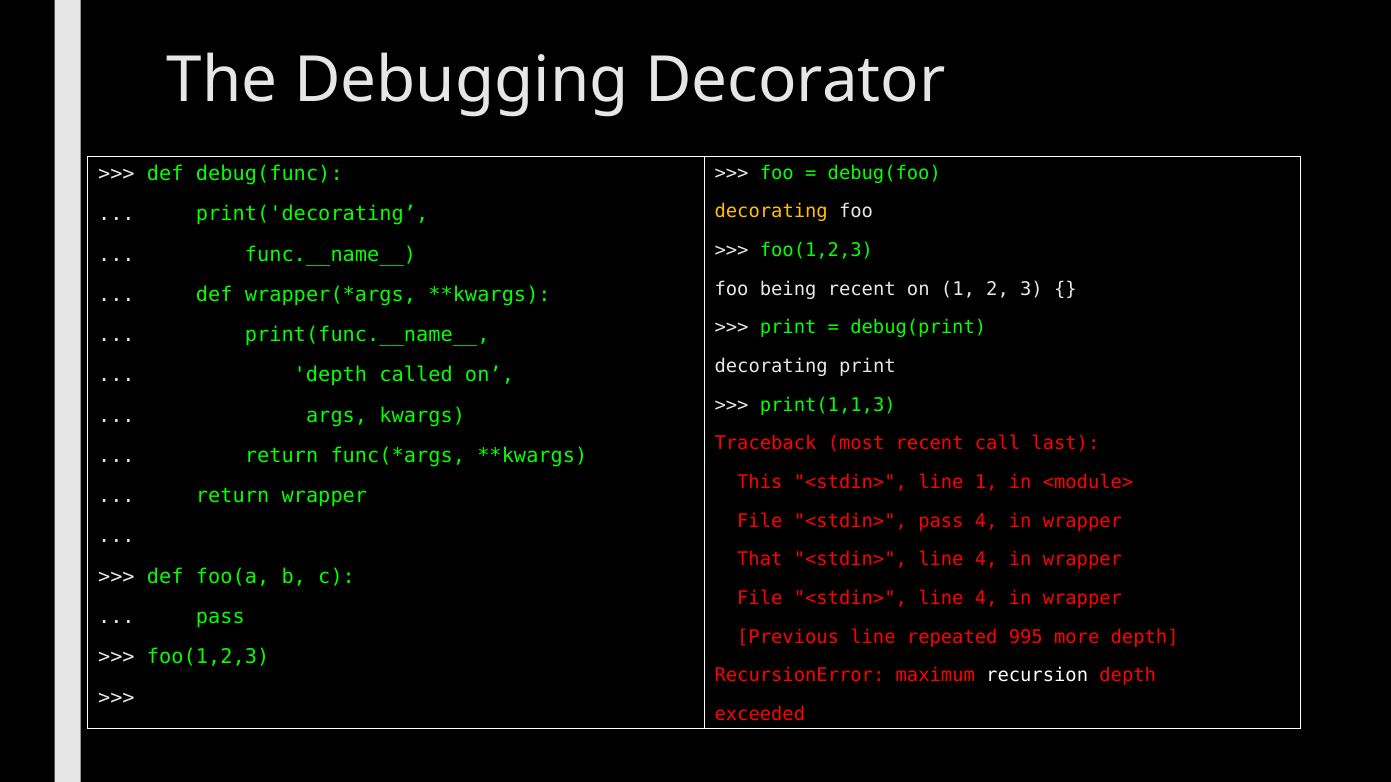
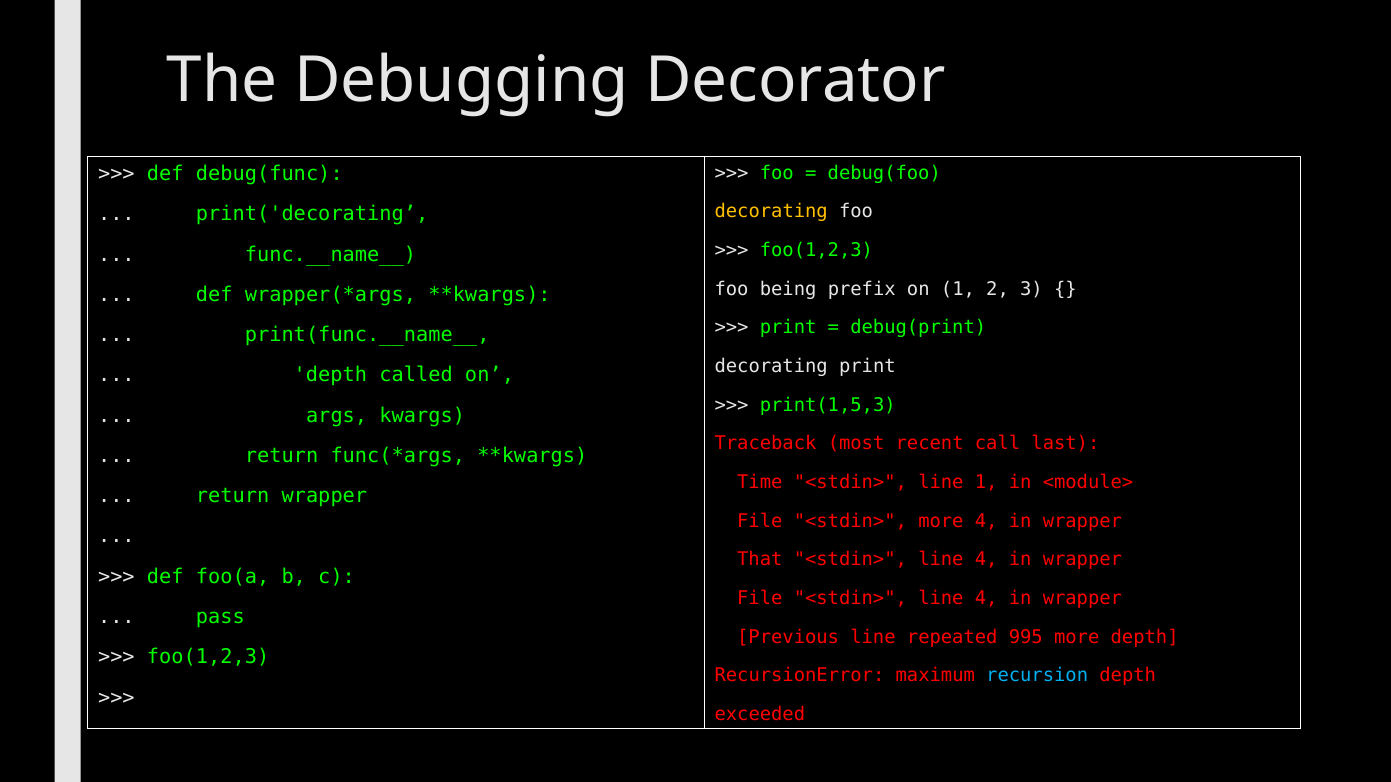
being recent: recent -> prefix
print(1,1,3: print(1,1,3 -> print(1,5,3
This: This -> Time
<stdin> pass: pass -> more
recursion colour: white -> light blue
